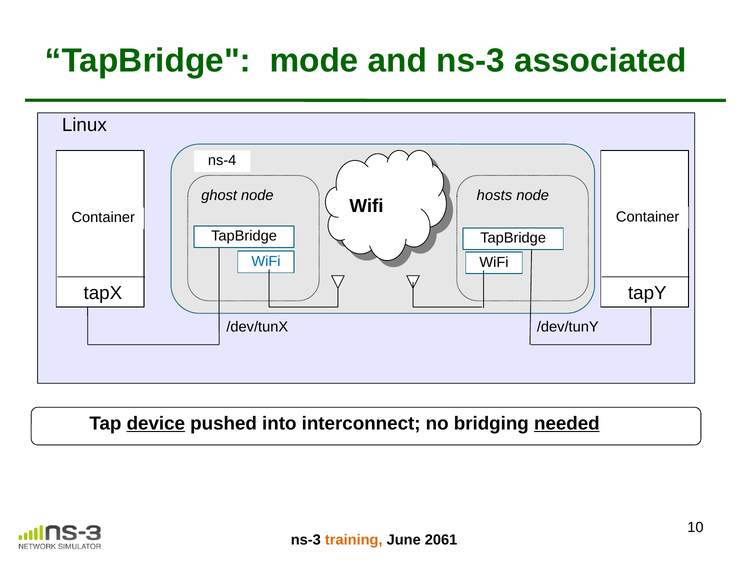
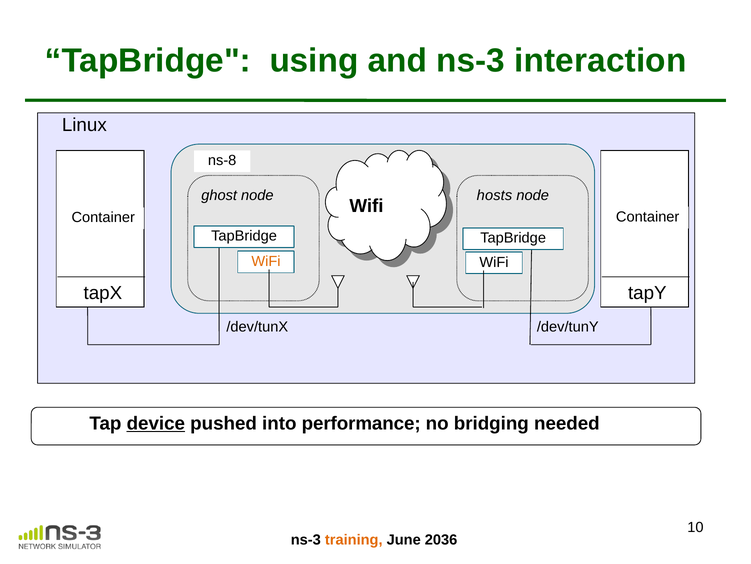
mode: mode -> using
associated: associated -> interaction
ns-4: ns-4 -> ns-8
WiFi at (266, 261) colour: blue -> orange
interconnect: interconnect -> performance
needed underline: present -> none
2061: 2061 -> 2036
